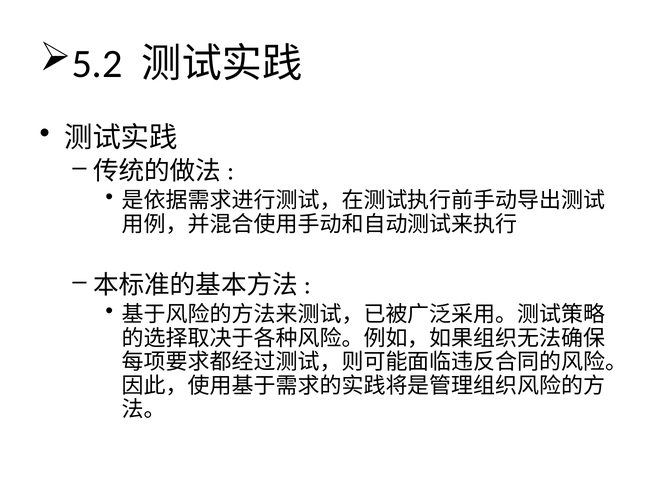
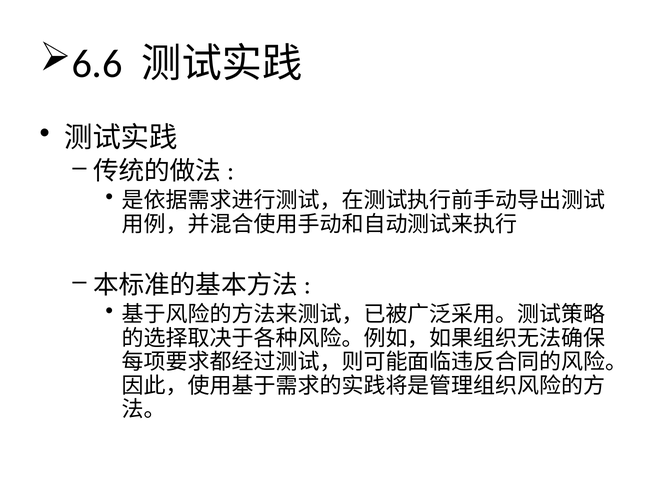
5.2: 5.2 -> 6.6
